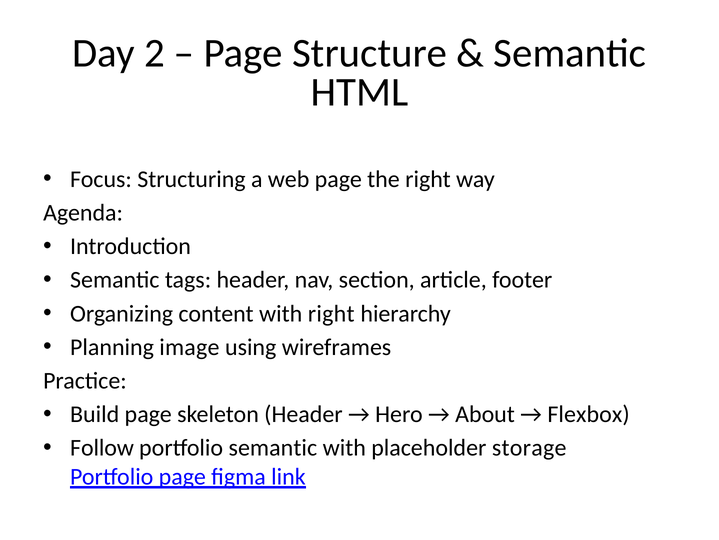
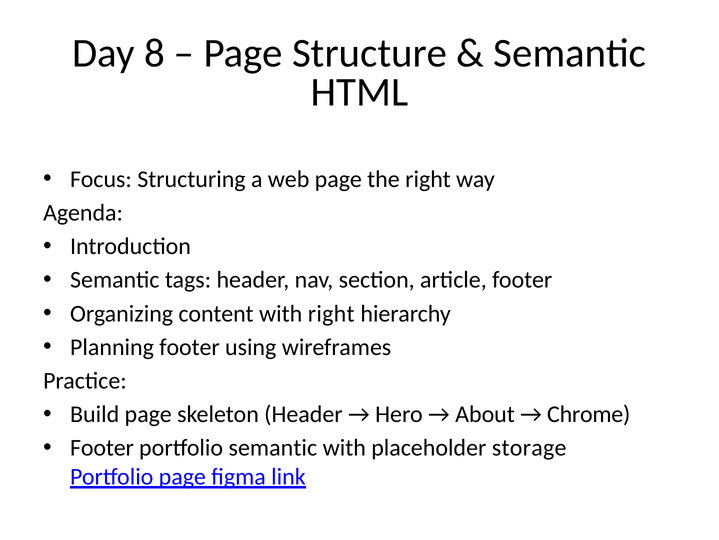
2: 2 -> 8
Planning image: image -> footer
Flexbox: Flexbox -> Chrome
Follow at (102, 447): Follow -> Footer
